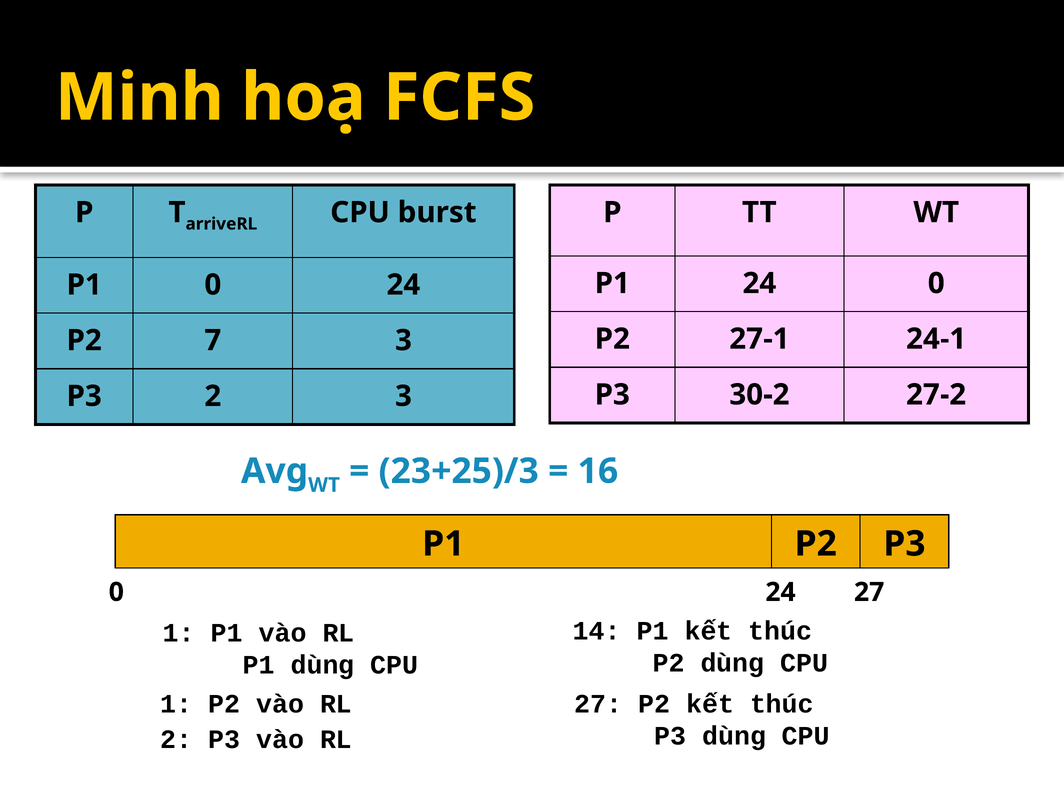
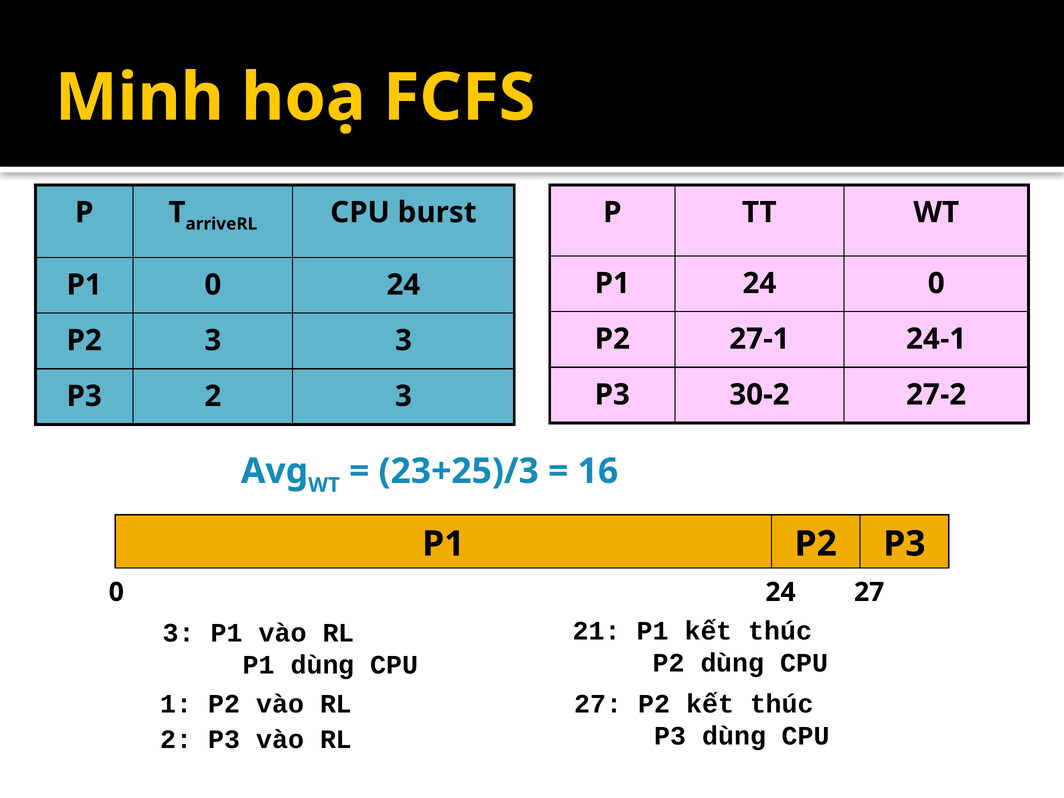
P2 7: 7 -> 3
14: 14 -> 21
1 at (179, 633): 1 -> 3
